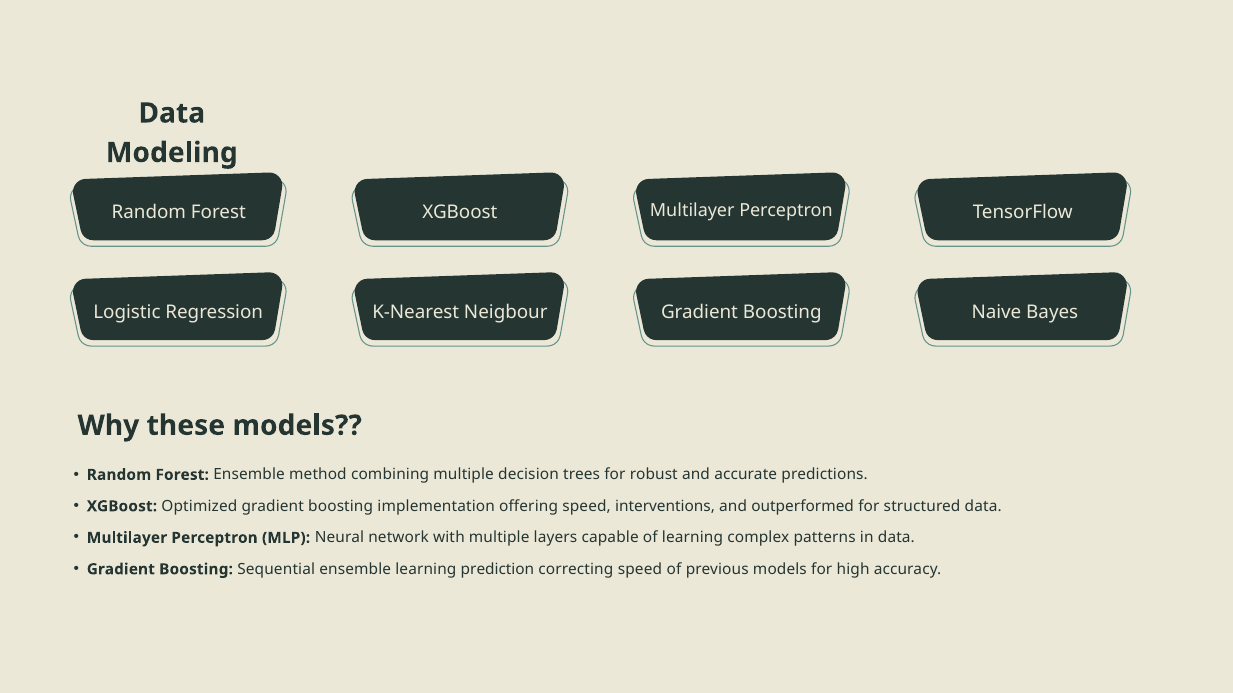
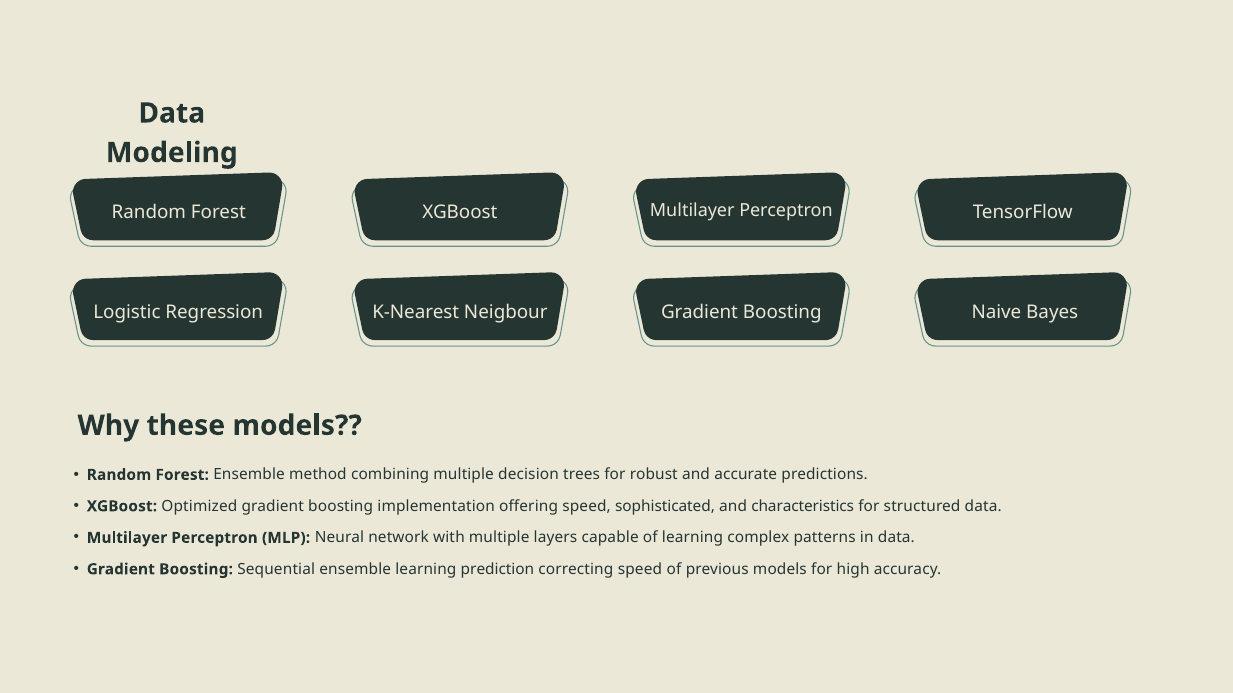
interventions: interventions -> sophisticated
outperformed: outperformed -> characteristics
